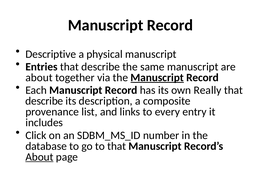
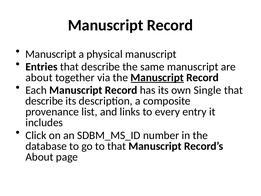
Descriptive at (51, 54): Descriptive -> Manuscript
Really: Really -> Single
About at (39, 157) underline: present -> none
